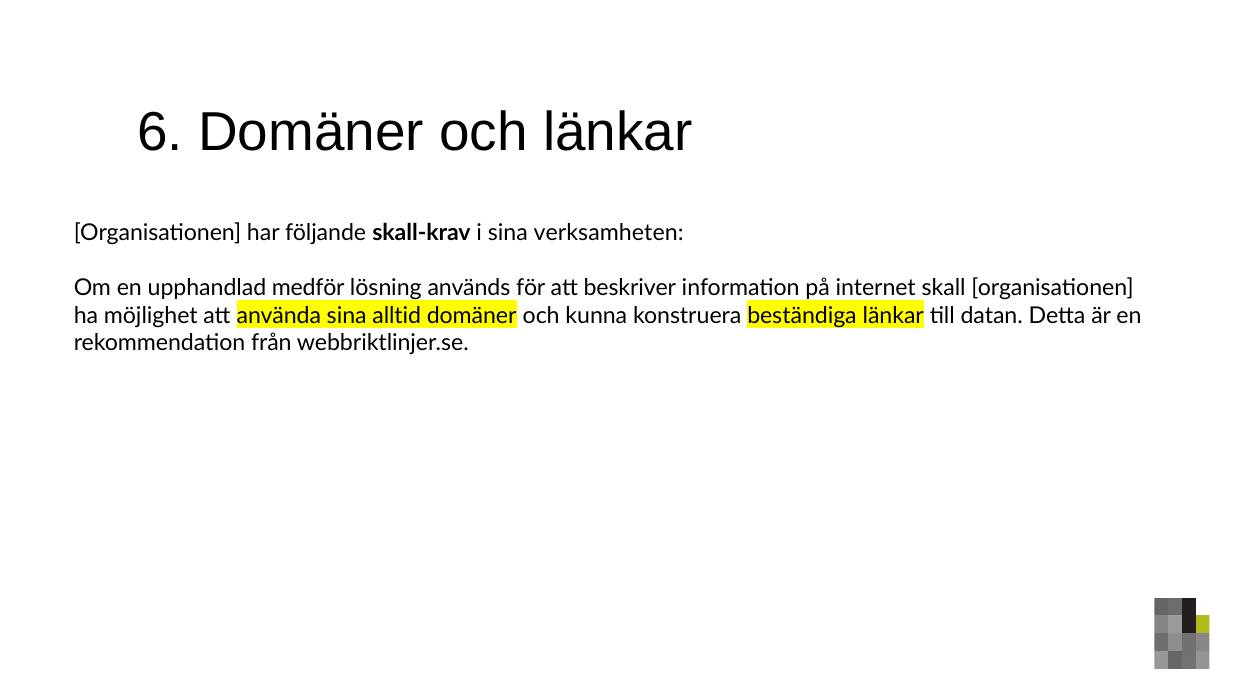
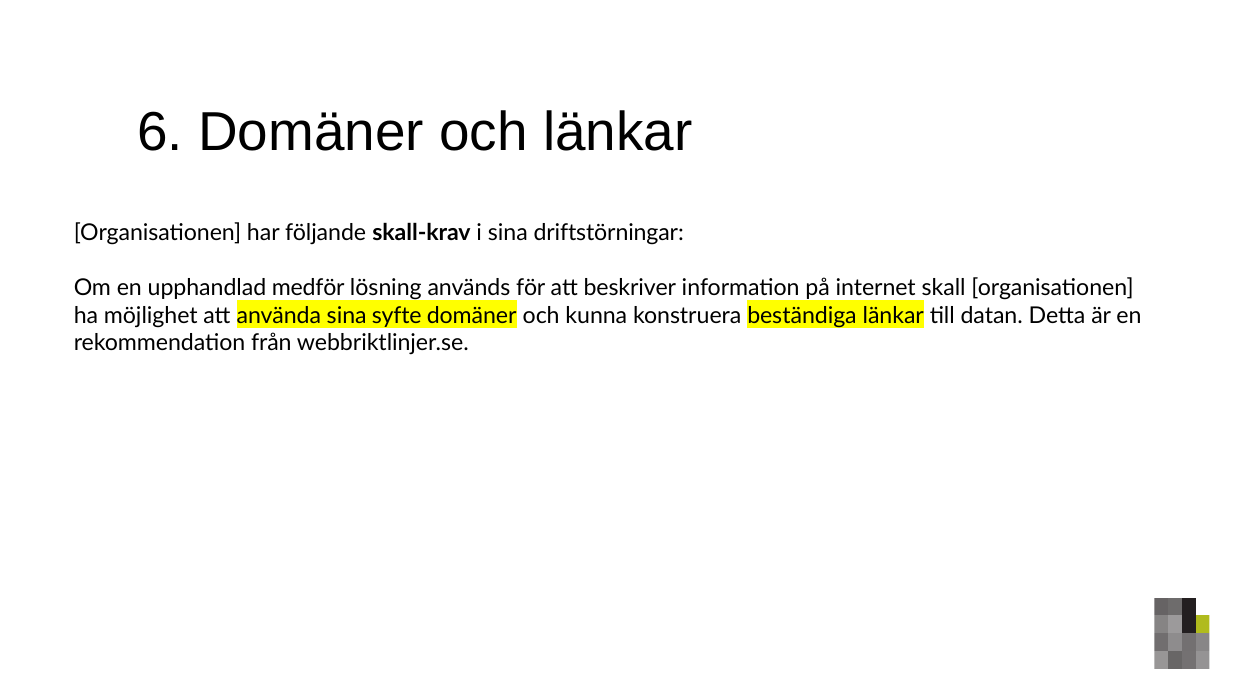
verksamheten: verksamheten -> driftstörningar
alltid: alltid -> syfte
